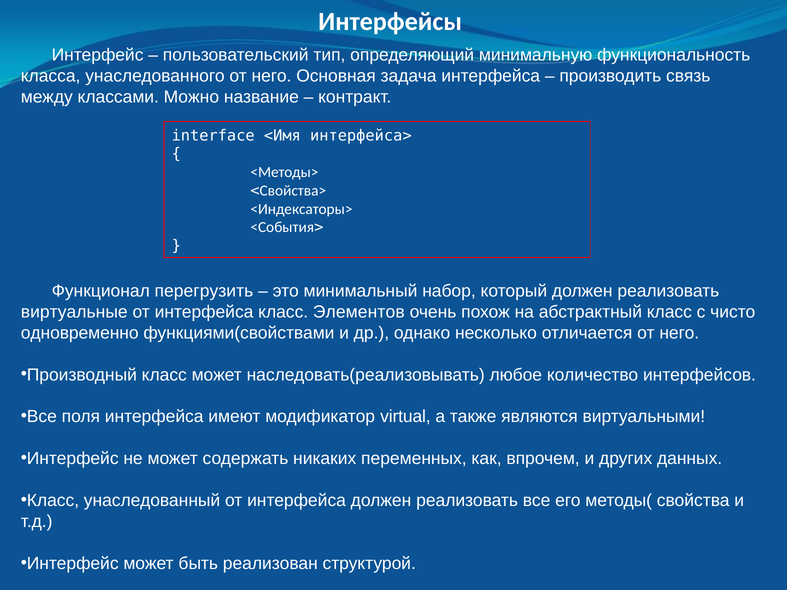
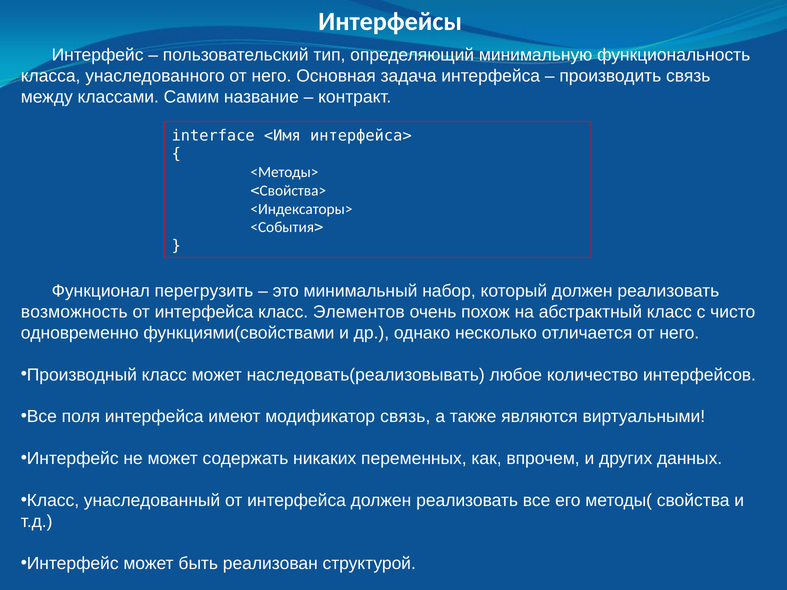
Можно: Можно -> Самим
виртуальные: виртуальные -> возможность
модификатор virtual: virtual -> связь
